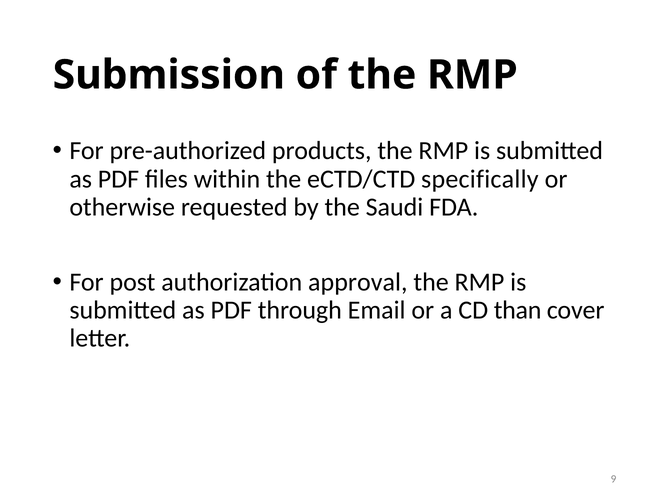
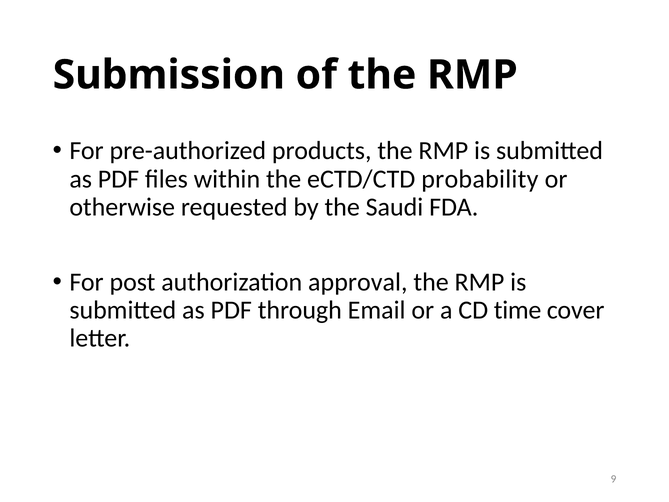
specifically: specifically -> probability
than: than -> time
